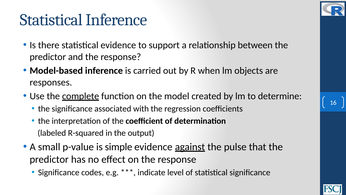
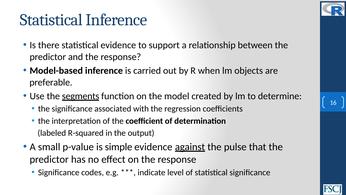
responses: responses -> preferable
complete: complete -> segments
